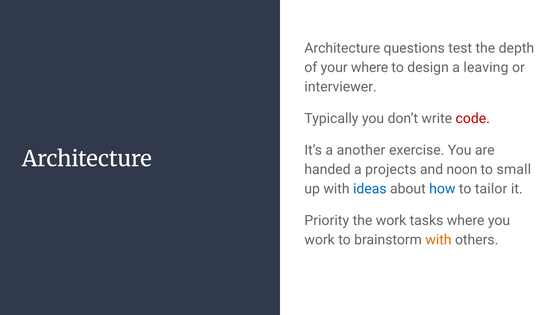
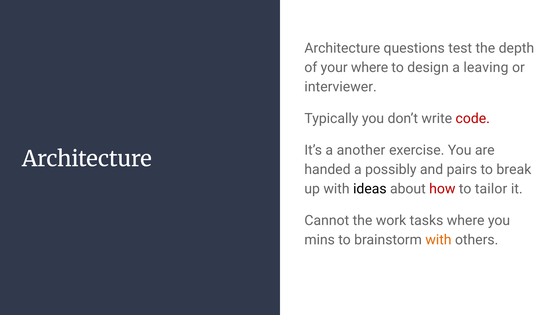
projects: projects -> possibly
noon: noon -> pairs
small: small -> break
ideas colour: blue -> black
how colour: blue -> red
Priority: Priority -> Cannot
work at (320, 240): work -> mins
